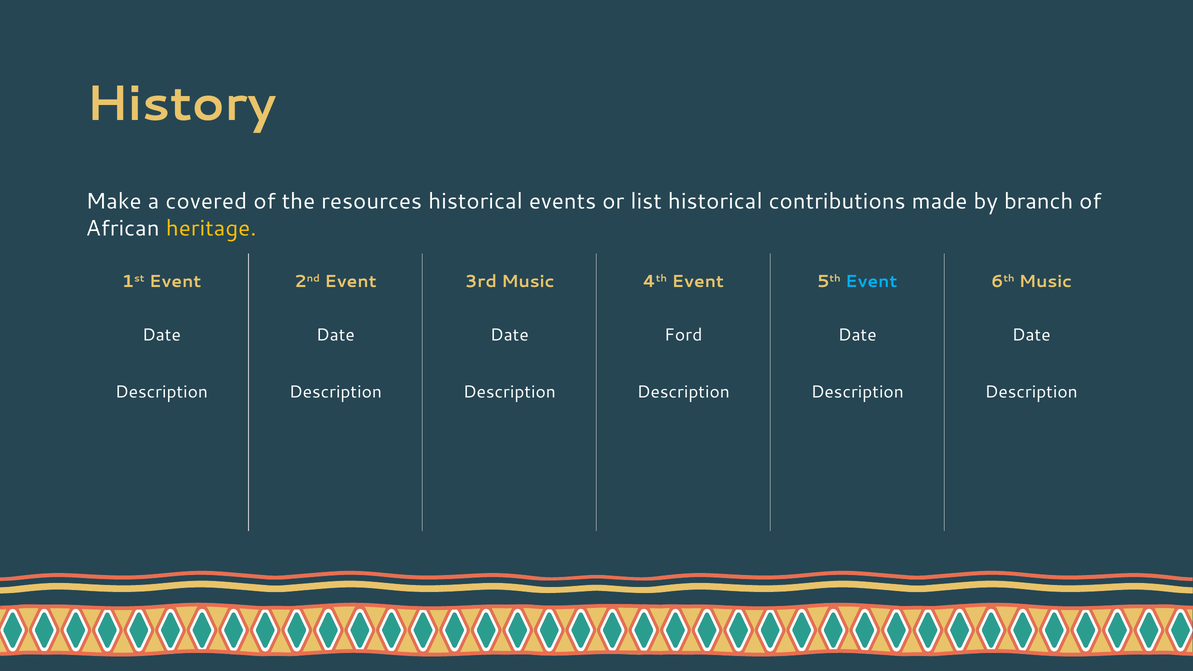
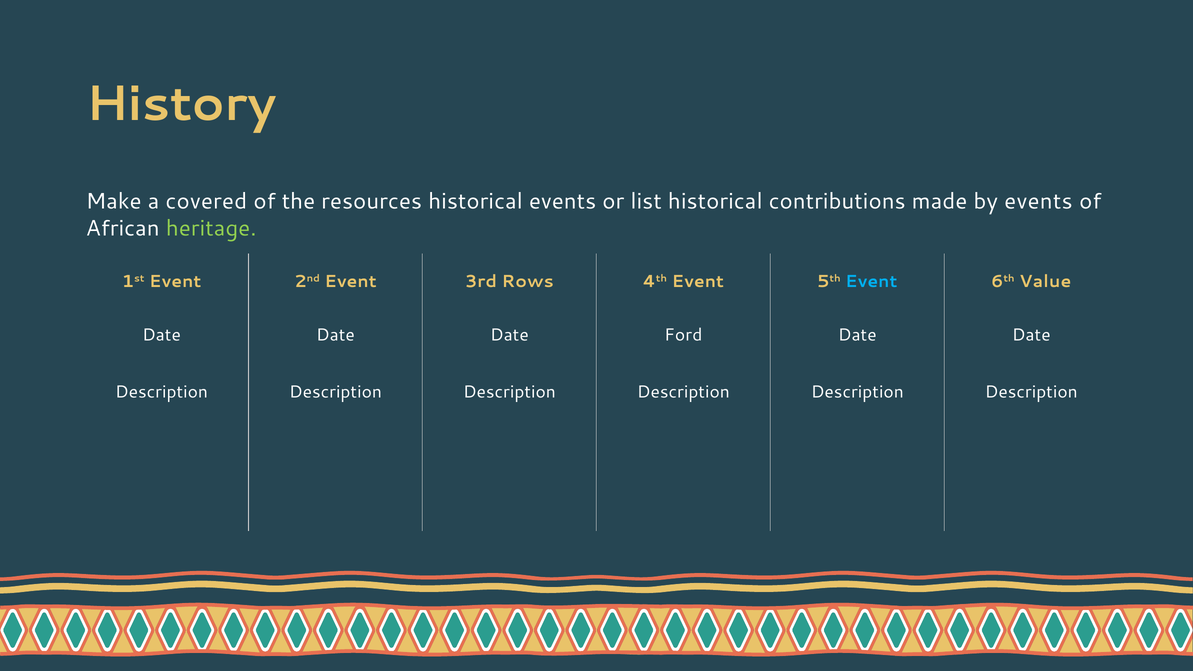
by branch: branch -> events
heritage colour: yellow -> light green
3rd Music: Music -> Rows
6th Music: Music -> Value
